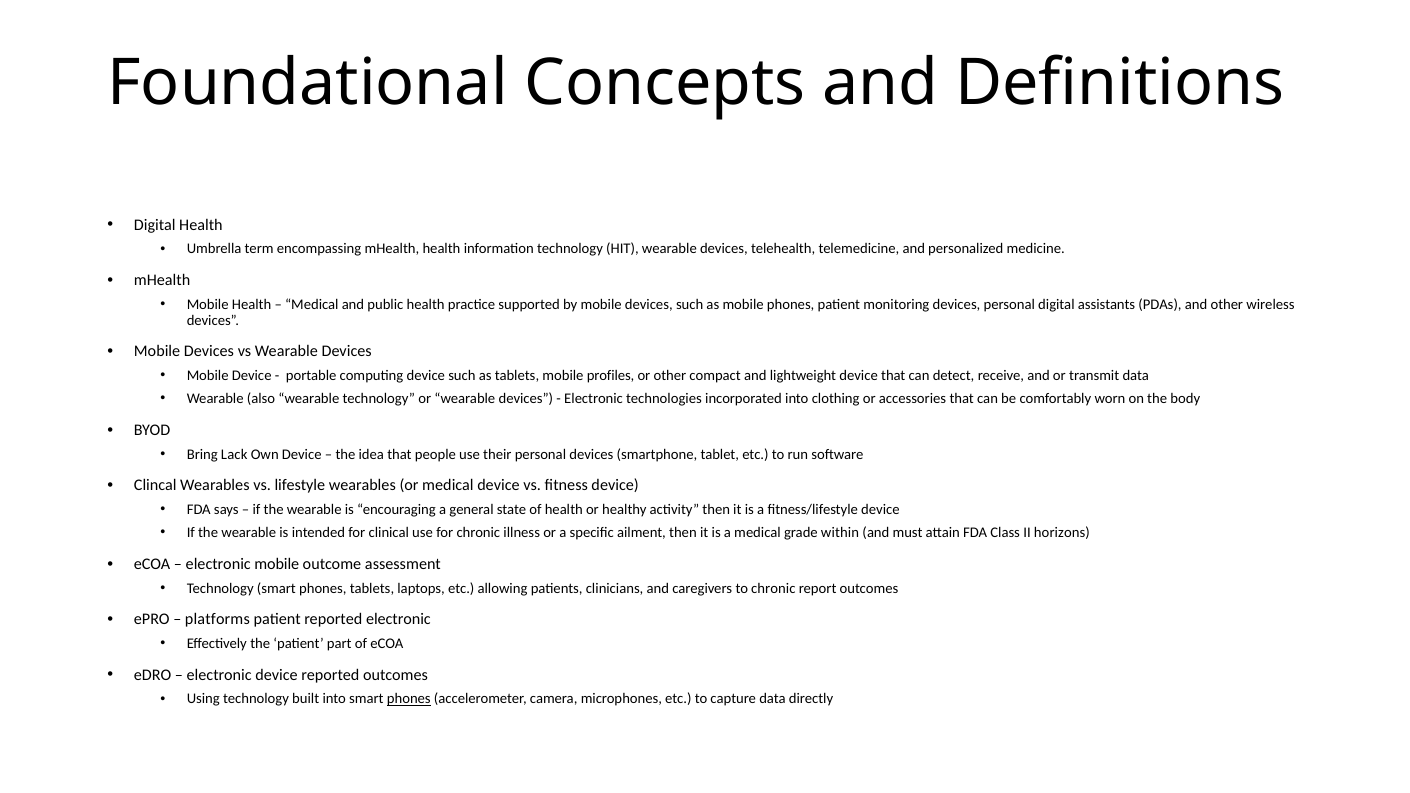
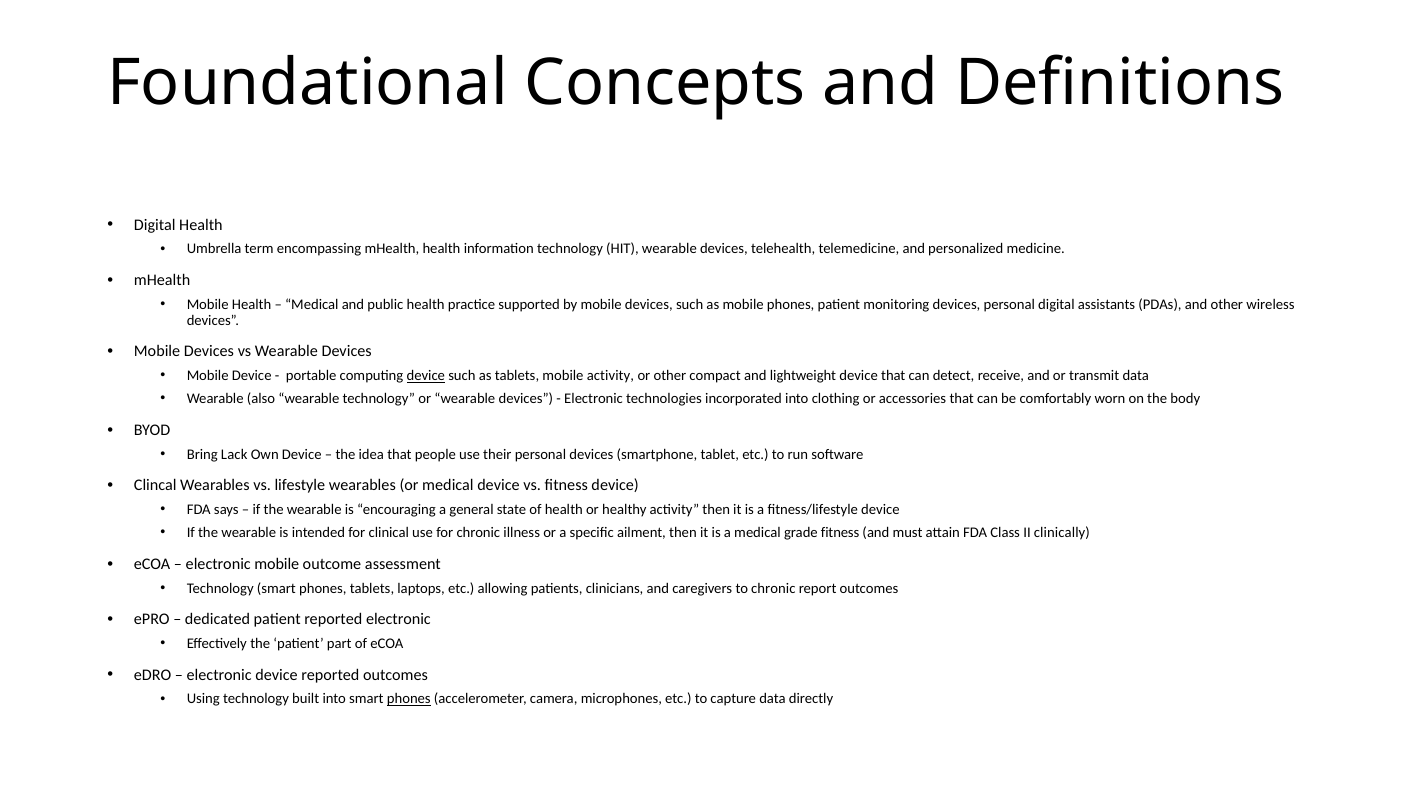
device at (426, 376) underline: none -> present
mobile profiles: profiles -> activity
grade within: within -> fitness
horizons: horizons -> clinically
platforms: platforms -> dedicated
